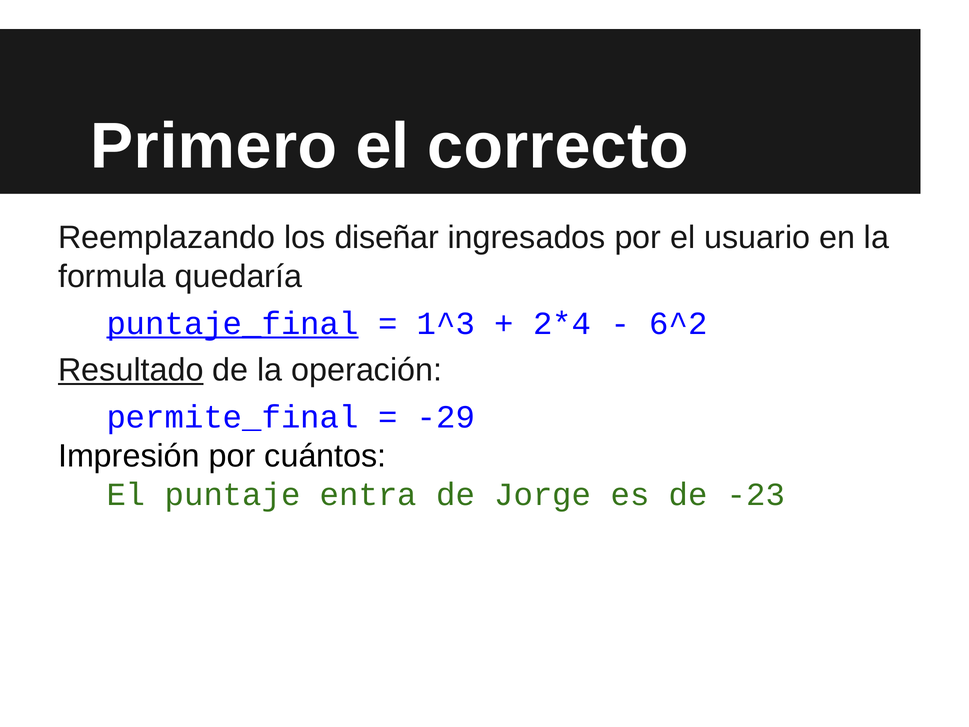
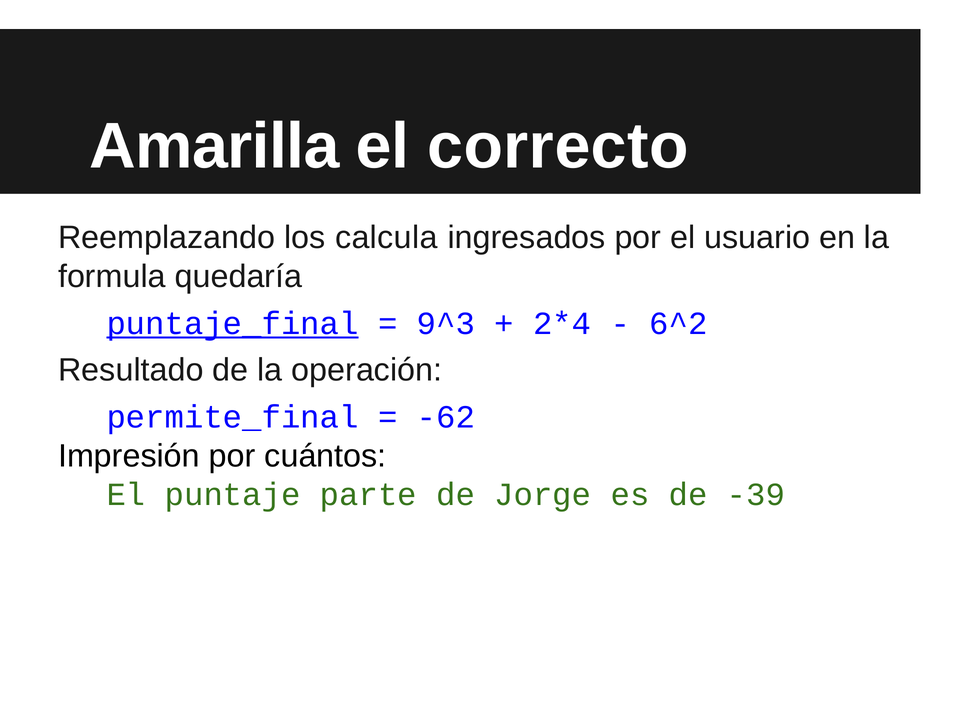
Primero: Primero -> Amarilla
diseñar: diseñar -> calcula
1^3: 1^3 -> 9^3
Resultado underline: present -> none
-29: -29 -> -62
entra: entra -> parte
-23: -23 -> -39
